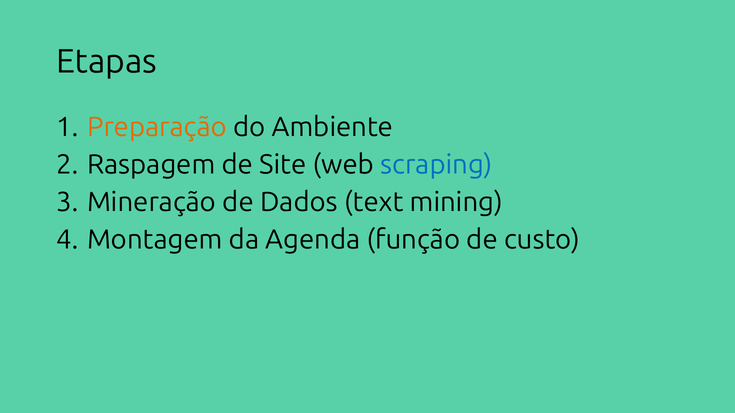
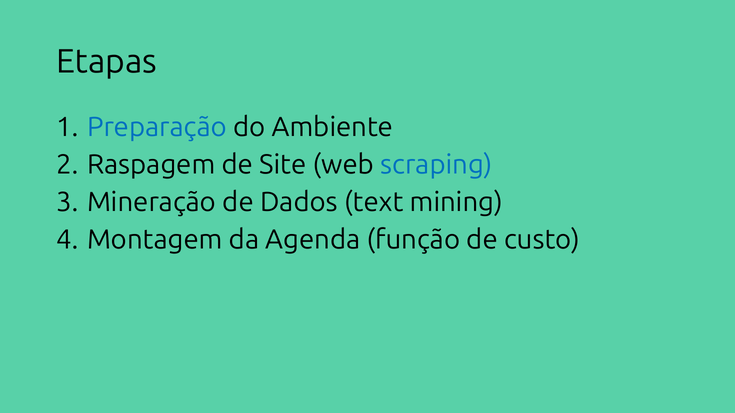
Preparação colour: orange -> blue
